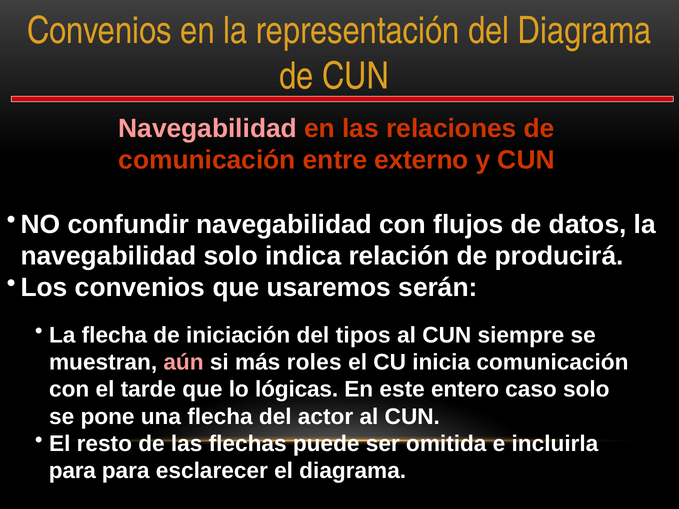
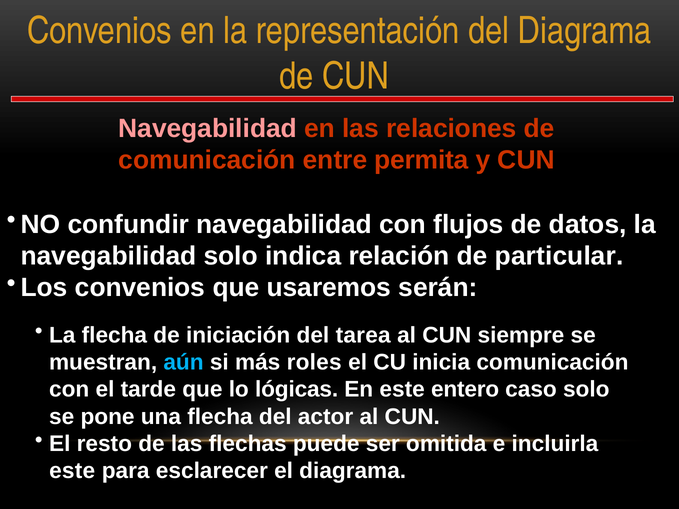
externo: externo -> permita
producirá: producirá -> particular
tipos: tipos -> tarea
aún colour: pink -> light blue
para at (72, 471): para -> este
